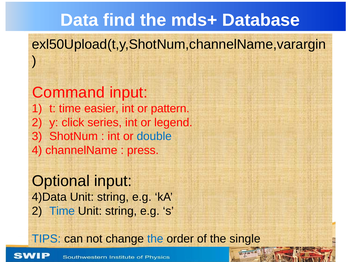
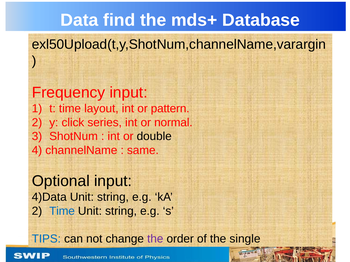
Command: Command -> Frequency
easier: easier -> layout
legend: legend -> normal
double colour: blue -> black
press: press -> same
the at (155, 239) colour: blue -> purple
